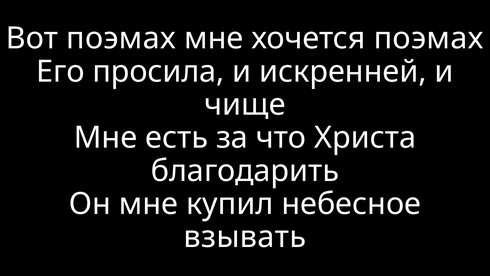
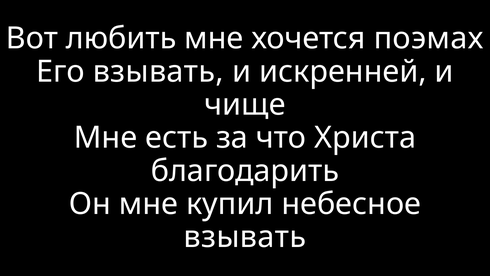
Вот поэмах: поэмах -> любить
Его просила: просила -> взывать
